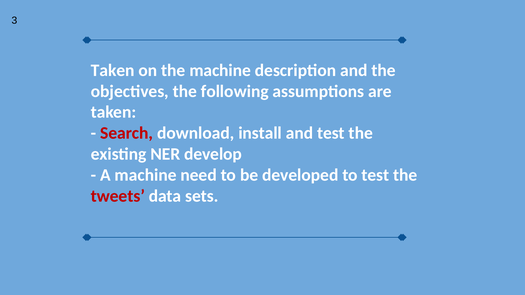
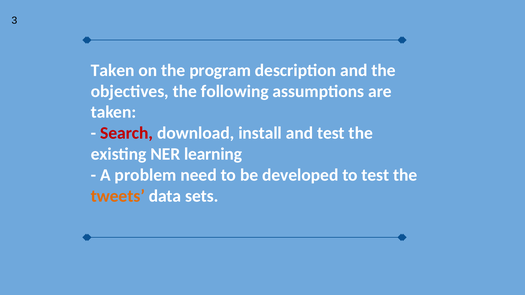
the machine: machine -> program
develop: develop -> learning
A machine: machine -> problem
tweets colour: red -> orange
